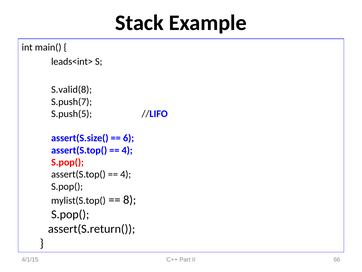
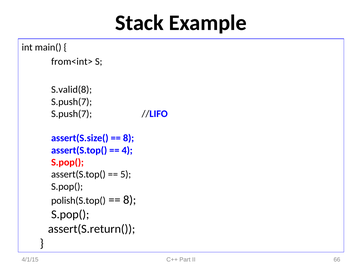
leads<int>: leads<int> -> from<int>
S.push(5 at (72, 114): S.push(5 -> S.push(7
6 at (129, 138): 6 -> 8
4 at (126, 174): 4 -> 5
mylist(S.top(: mylist(S.top( -> polish(S.top(
